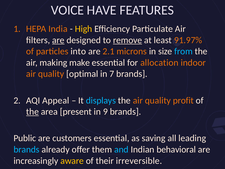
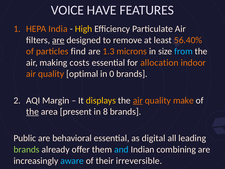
remove underline: present -> none
91.97%: 91.97% -> 56.40%
into: into -> find
2.1: 2.1 -> 1.3
make: make -> costs
7: 7 -> 0
Appeal: Appeal -> Margin
displays colour: light blue -> yellow
air at (138, 100) underline: none -> present
profit: profit -> make
9: 9 -> 8
customers: customers -> behavioral
saving: saving -> digital
brands at (26, 149) colour: light blue -> light green
behavioral: behavioral -> combining
aware colour: yellow -> light blue
